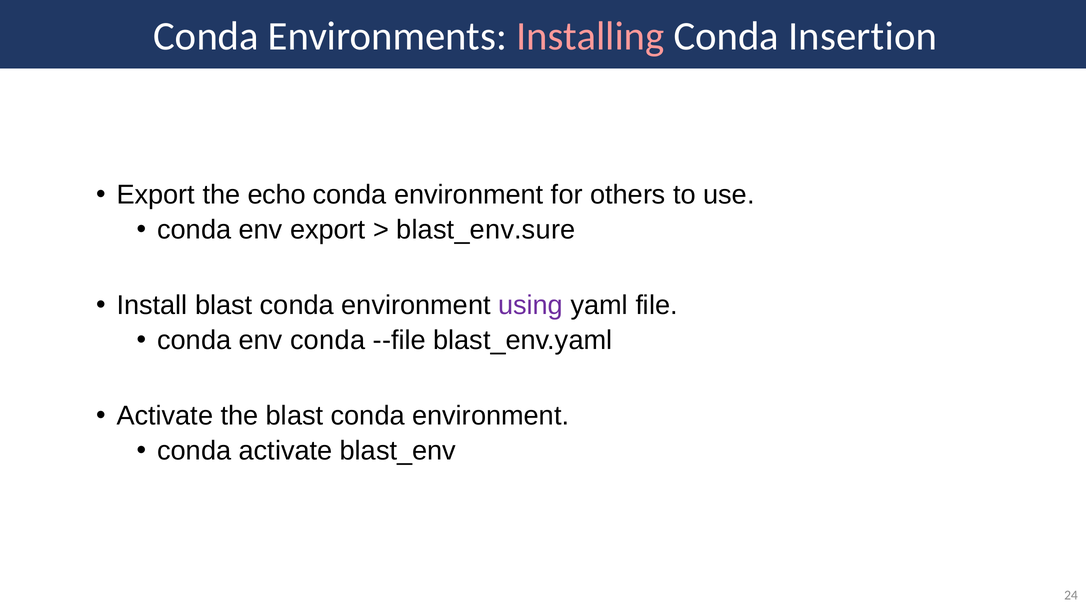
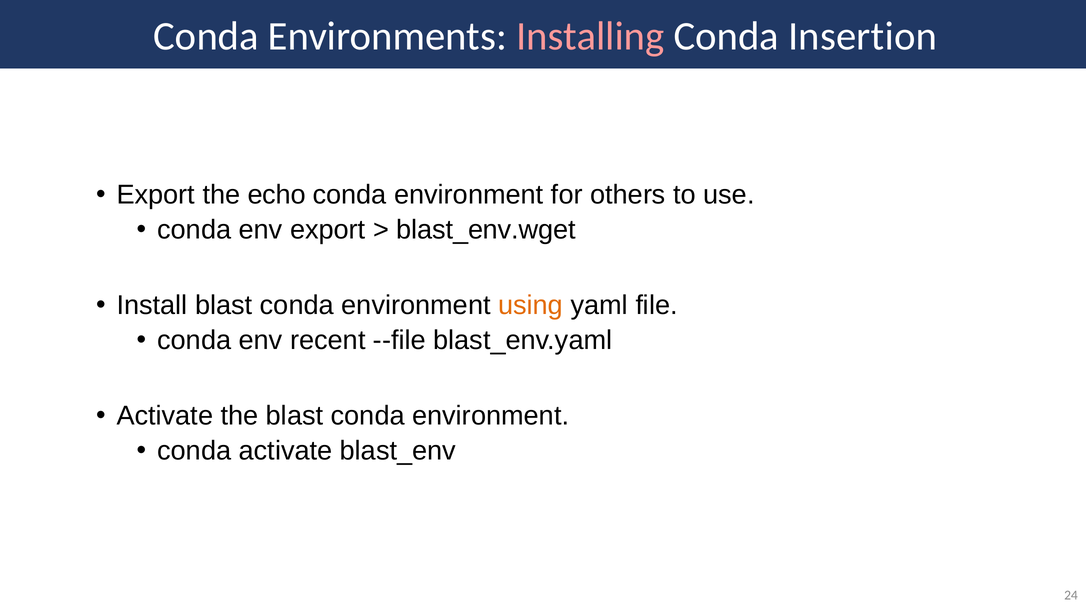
blast_env.sure: blast_env.sure -> blast_env.wget
using colour: purple -> orange
env conda: conda -> recent
